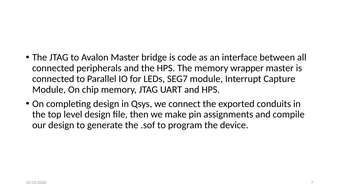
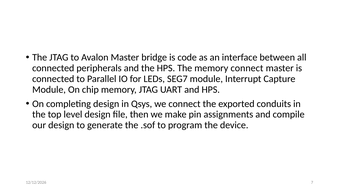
memory wrapper: wrapper -> connect
